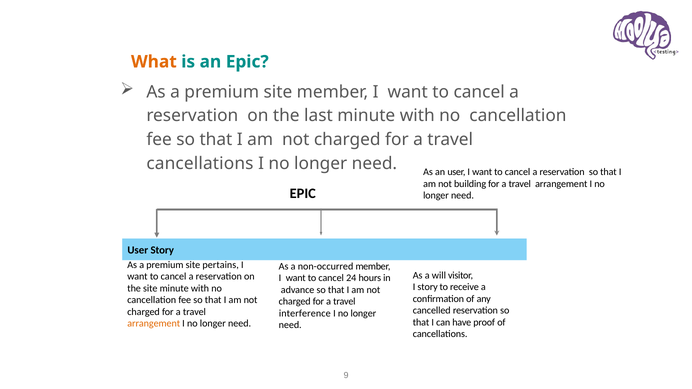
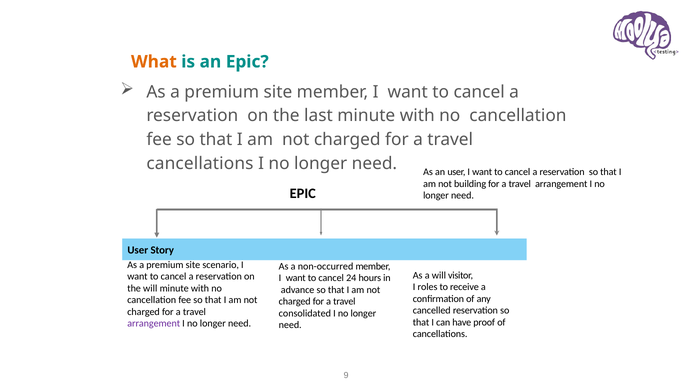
pertains: pertains -> scenario
I story: story -> roles
the site: site -> will
interference: interference -> consolidated
arrangement at (154, 324) colour: orange -> purple
